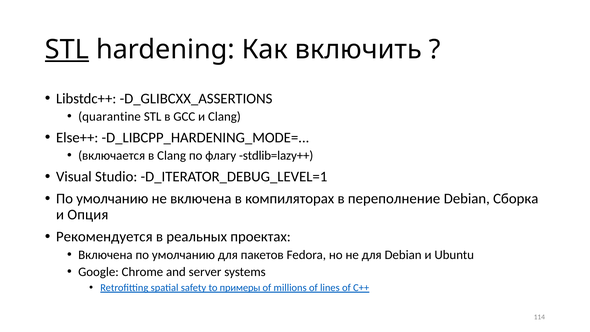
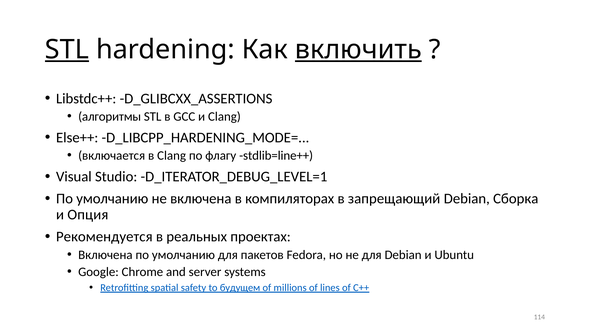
включить underline: none -> present
quarantine: quarantine -> aлгоритмы
stdlib=lazy++: stdlib=lazy++ -> stdlib=line++
переполнение: переполнение -> запрещающий
примеры: примеры -> будущем
